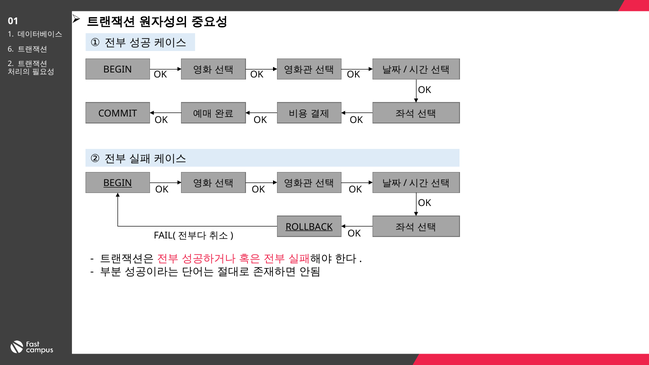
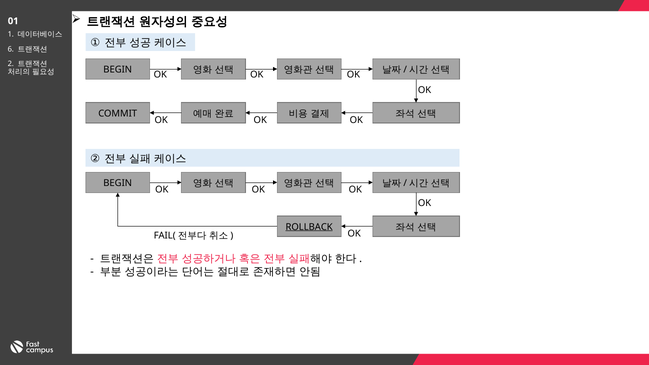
BEGIN at (118, 183) underline: present -> none
